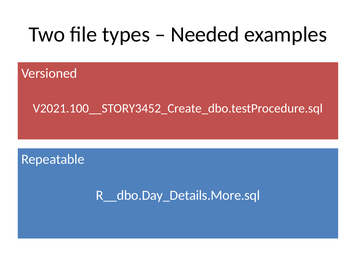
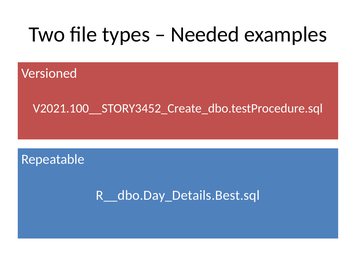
R__dbo.Day_Details.More.sql: R__dbo.Day_Details.More.sql -> R__dbo.Day_Details.Best.sql
